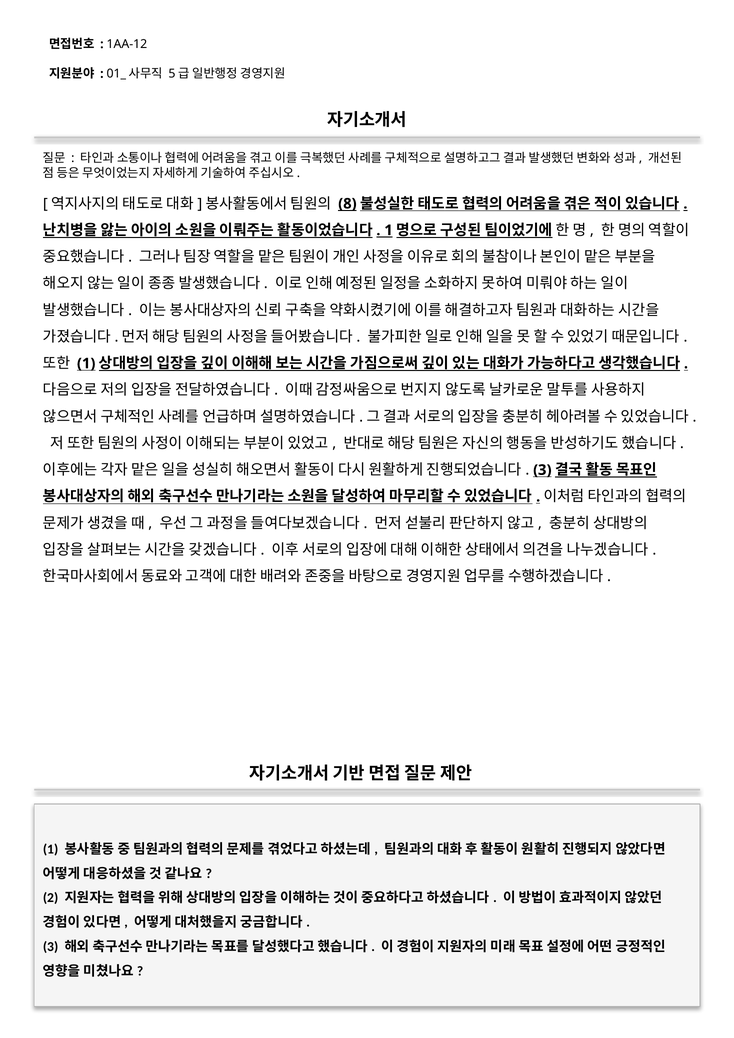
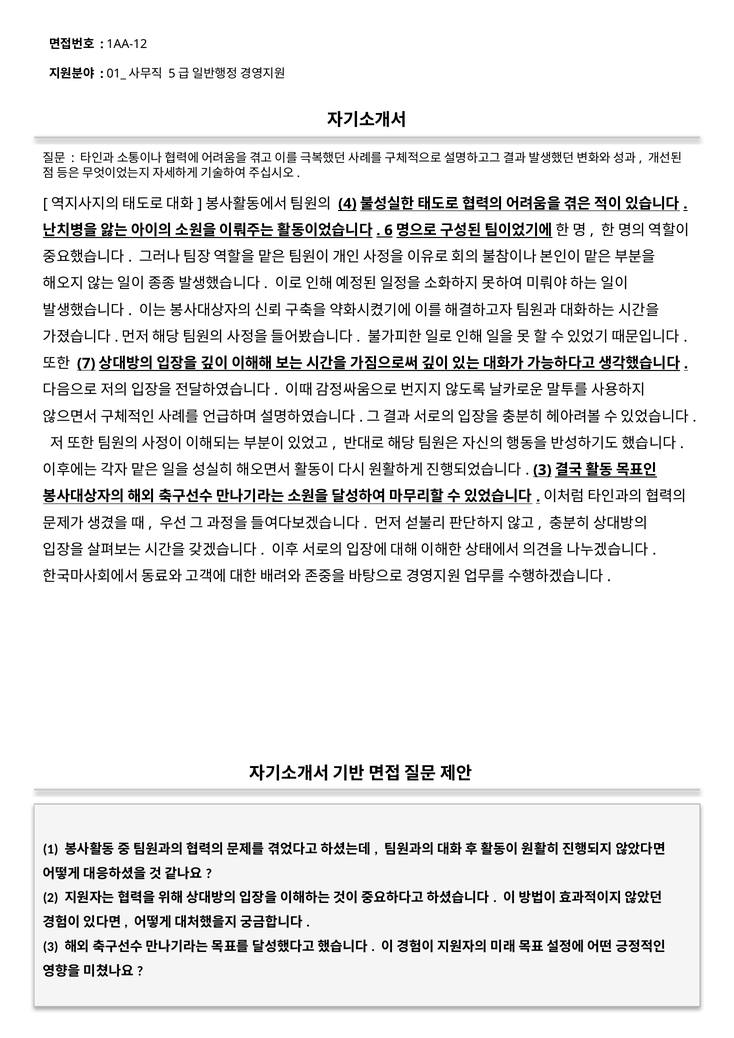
8: 8 -> 4
1 at (389, 230): 1 -> 6
1 at (86, 363): 1 -> 7
